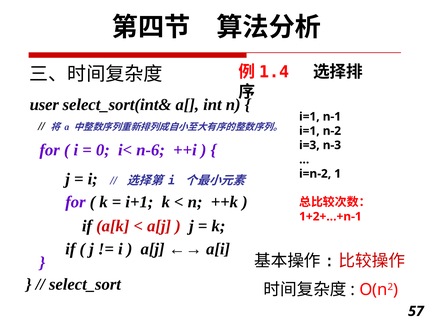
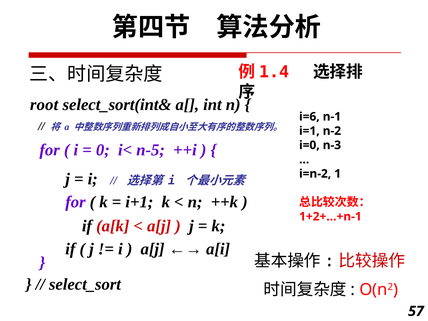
user: user -> root
i=1 at (309, 117): i=1 -> i=6
n-6: n-6 -> n-5
i=3: i=3 -> i=0
